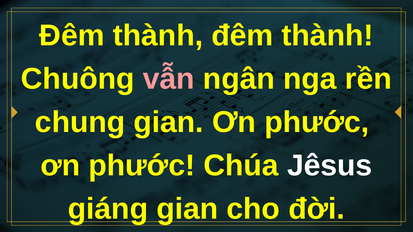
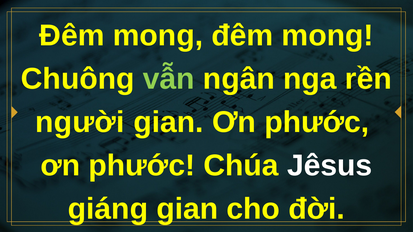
thành at (158, 36): thành -> mong
thành at (328, 36): thành -> mong
vẫn colour: pink -> light green
chung: chung -> người
